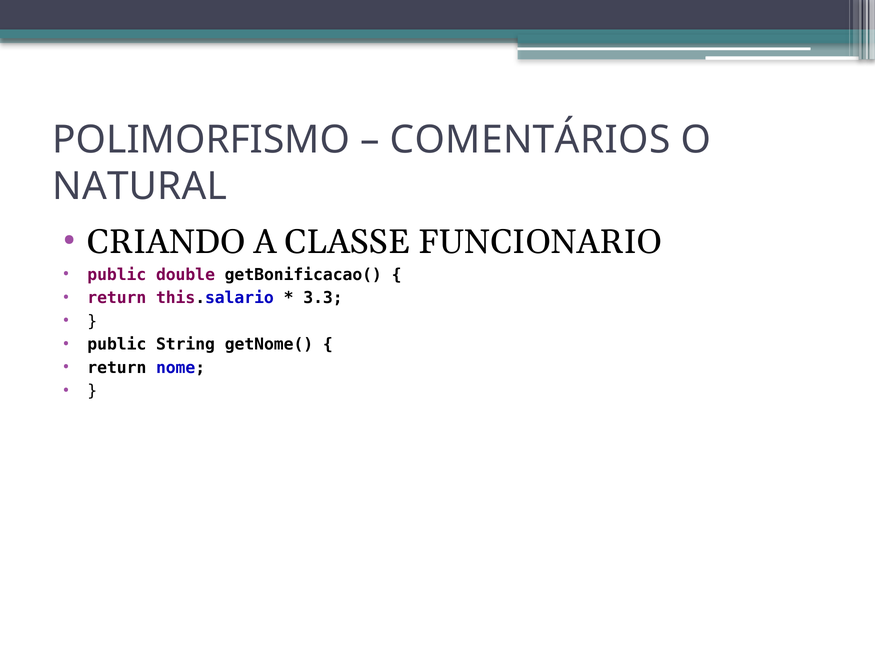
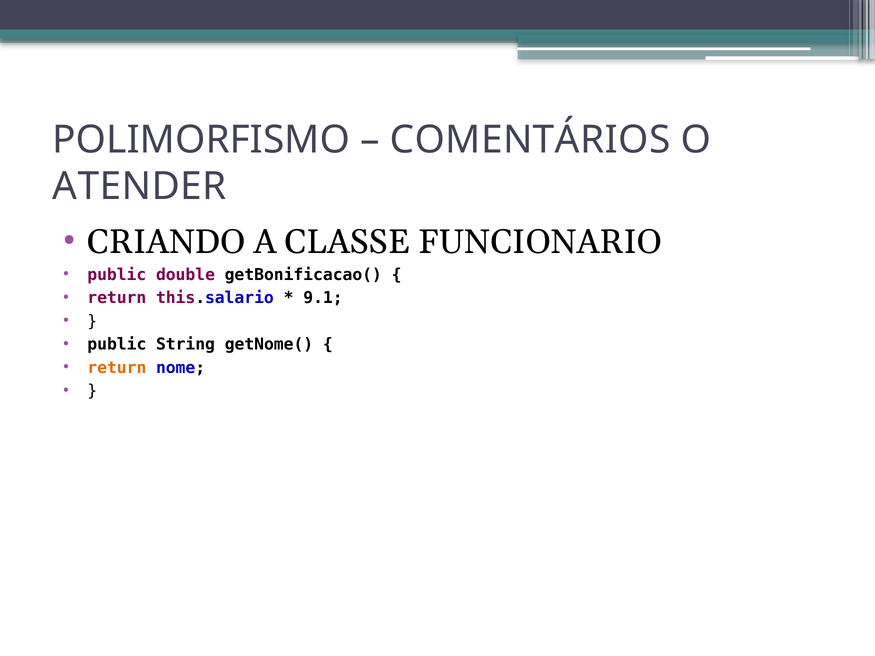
NATURAL: NATURAL -> ATENDER
3.3: 3.3 -> 9.1
return at (117, 368) colour: black -> orange
